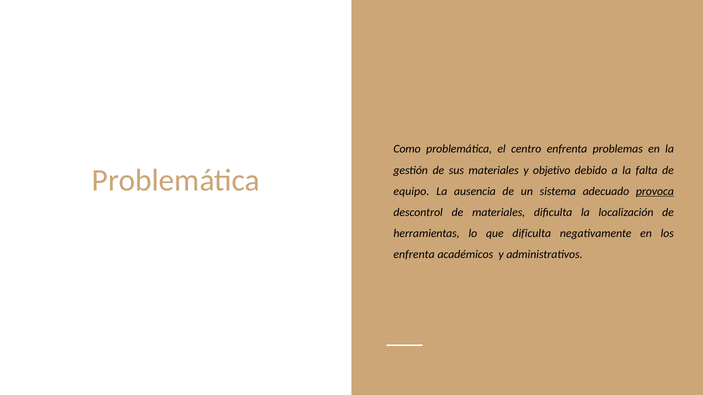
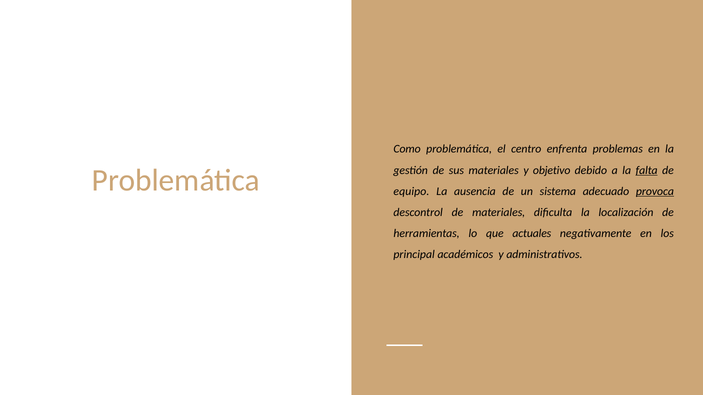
falta underline: none -> present
que dificulta: dificulta -> actuales
enfrenta at (414, 255): enfrenta -> principal
